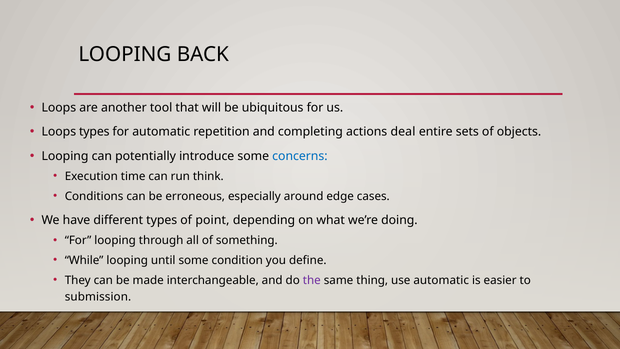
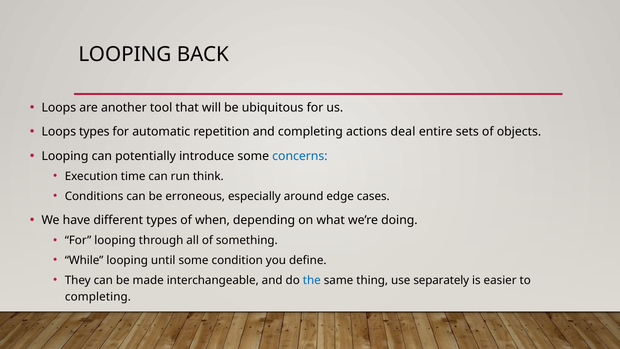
point: point -> when
the colour: purple -> blue
use automatic: automatic -> separately
submission at (98, 297): submission -> completing
